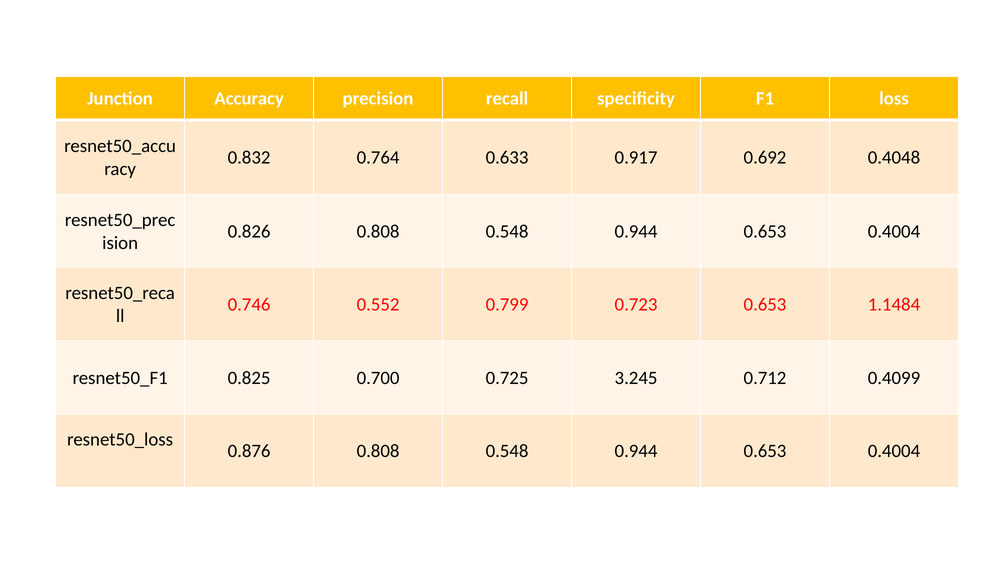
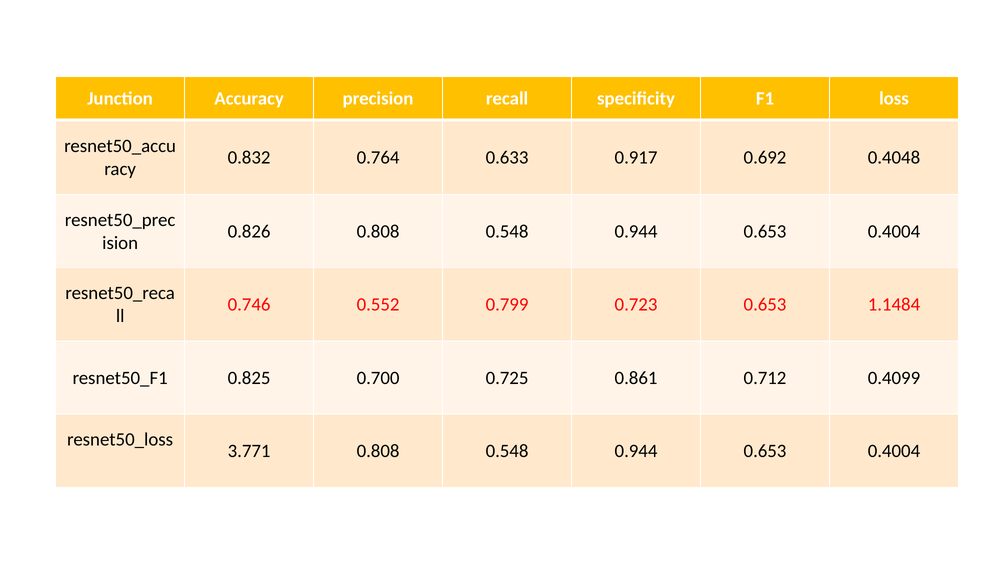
3.245: 3.245 -> 0.861
0.876: 0.876 -> 3.771
